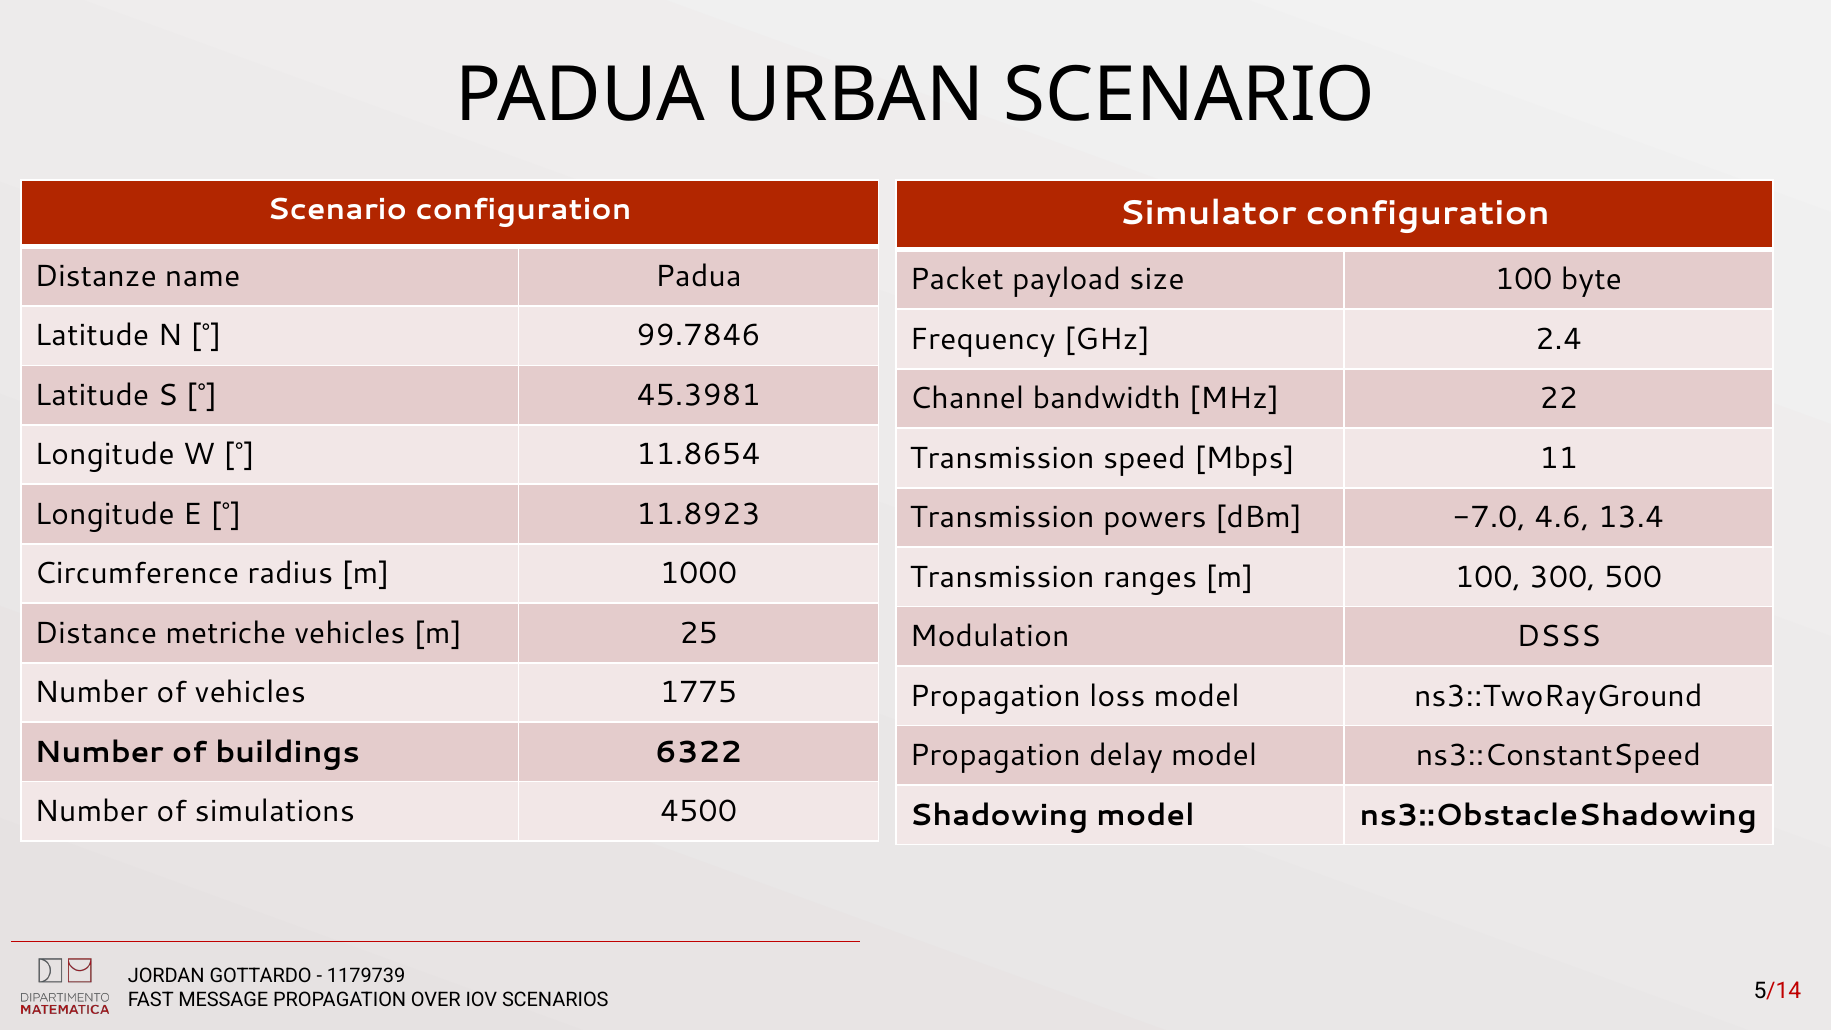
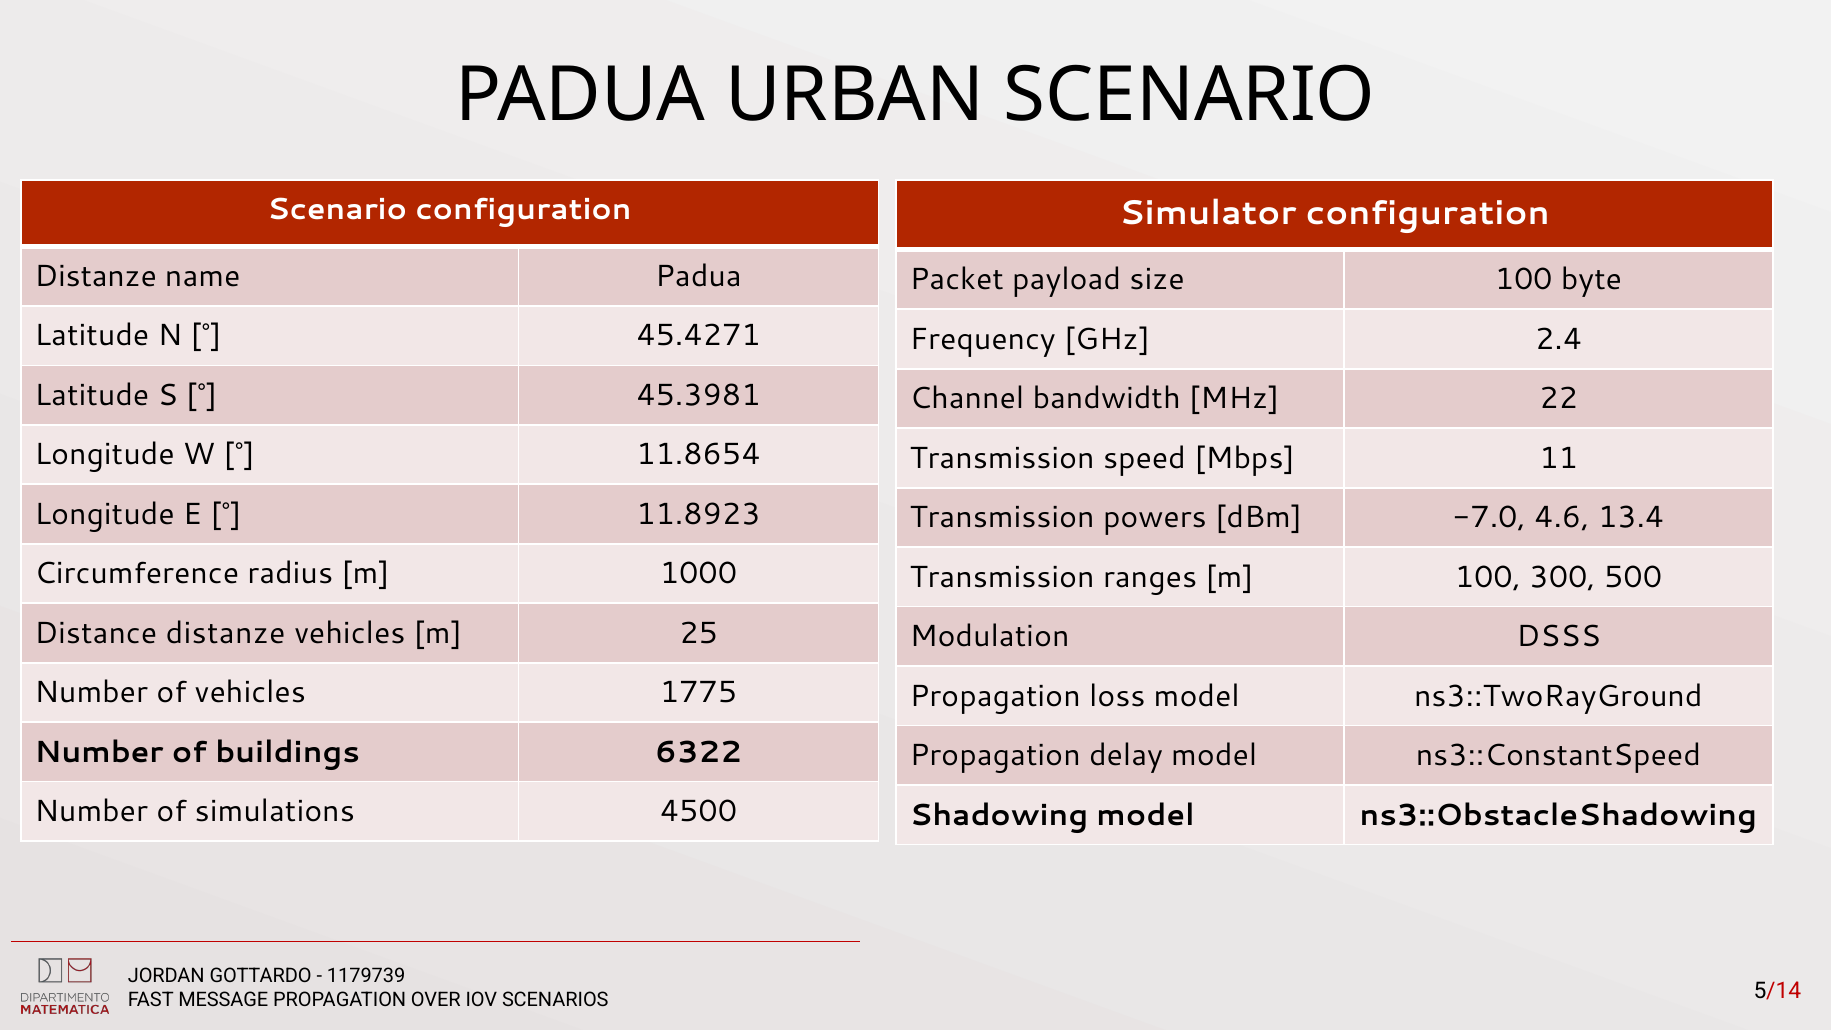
99.7846: 99.7846 -> 45.4271
Distance metriche: metriche -> distanze
